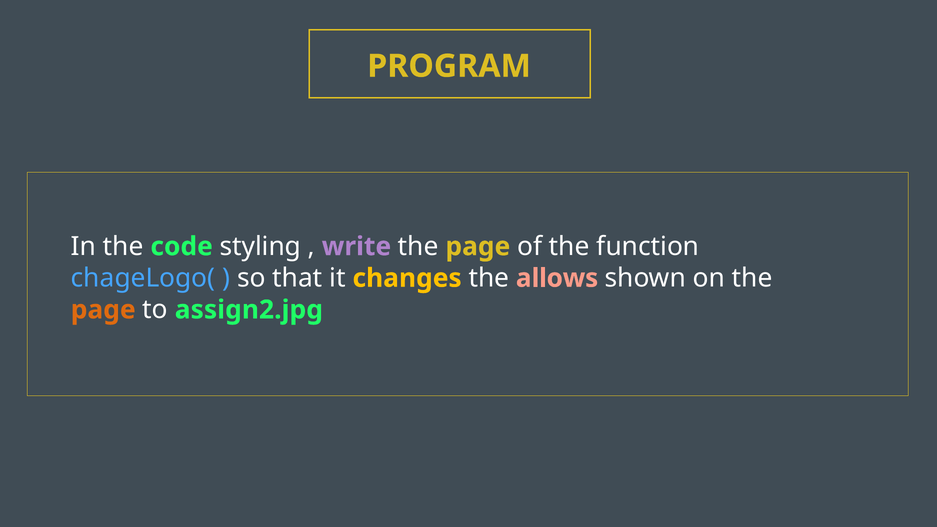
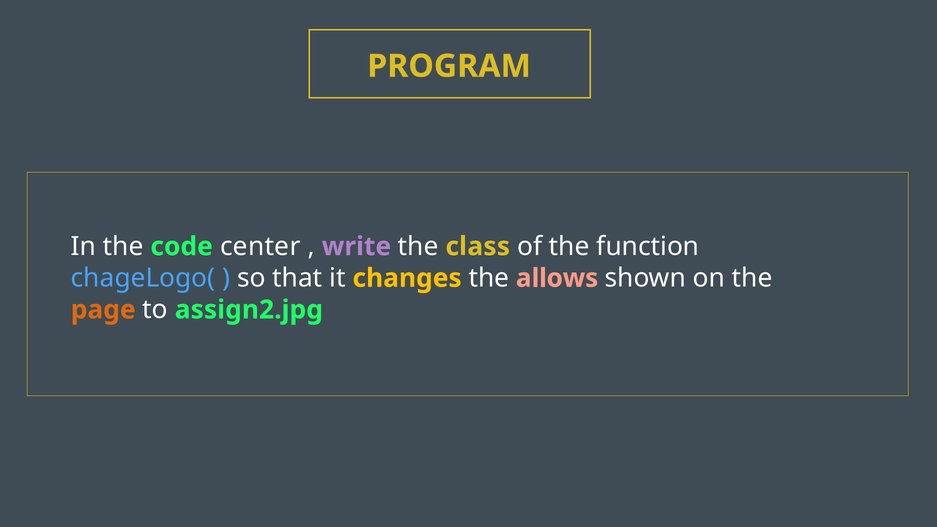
styling: styling -> center
write the page: page -> class
